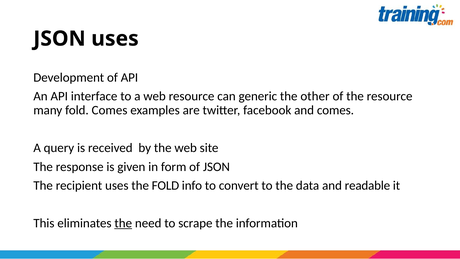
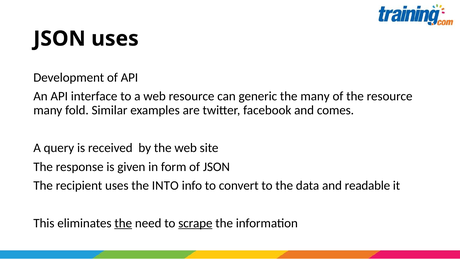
the other: other -> many
fold Comes: Comes -> Similar
the FOLD: FOLD -> INTO
scrape underline: none -> present
